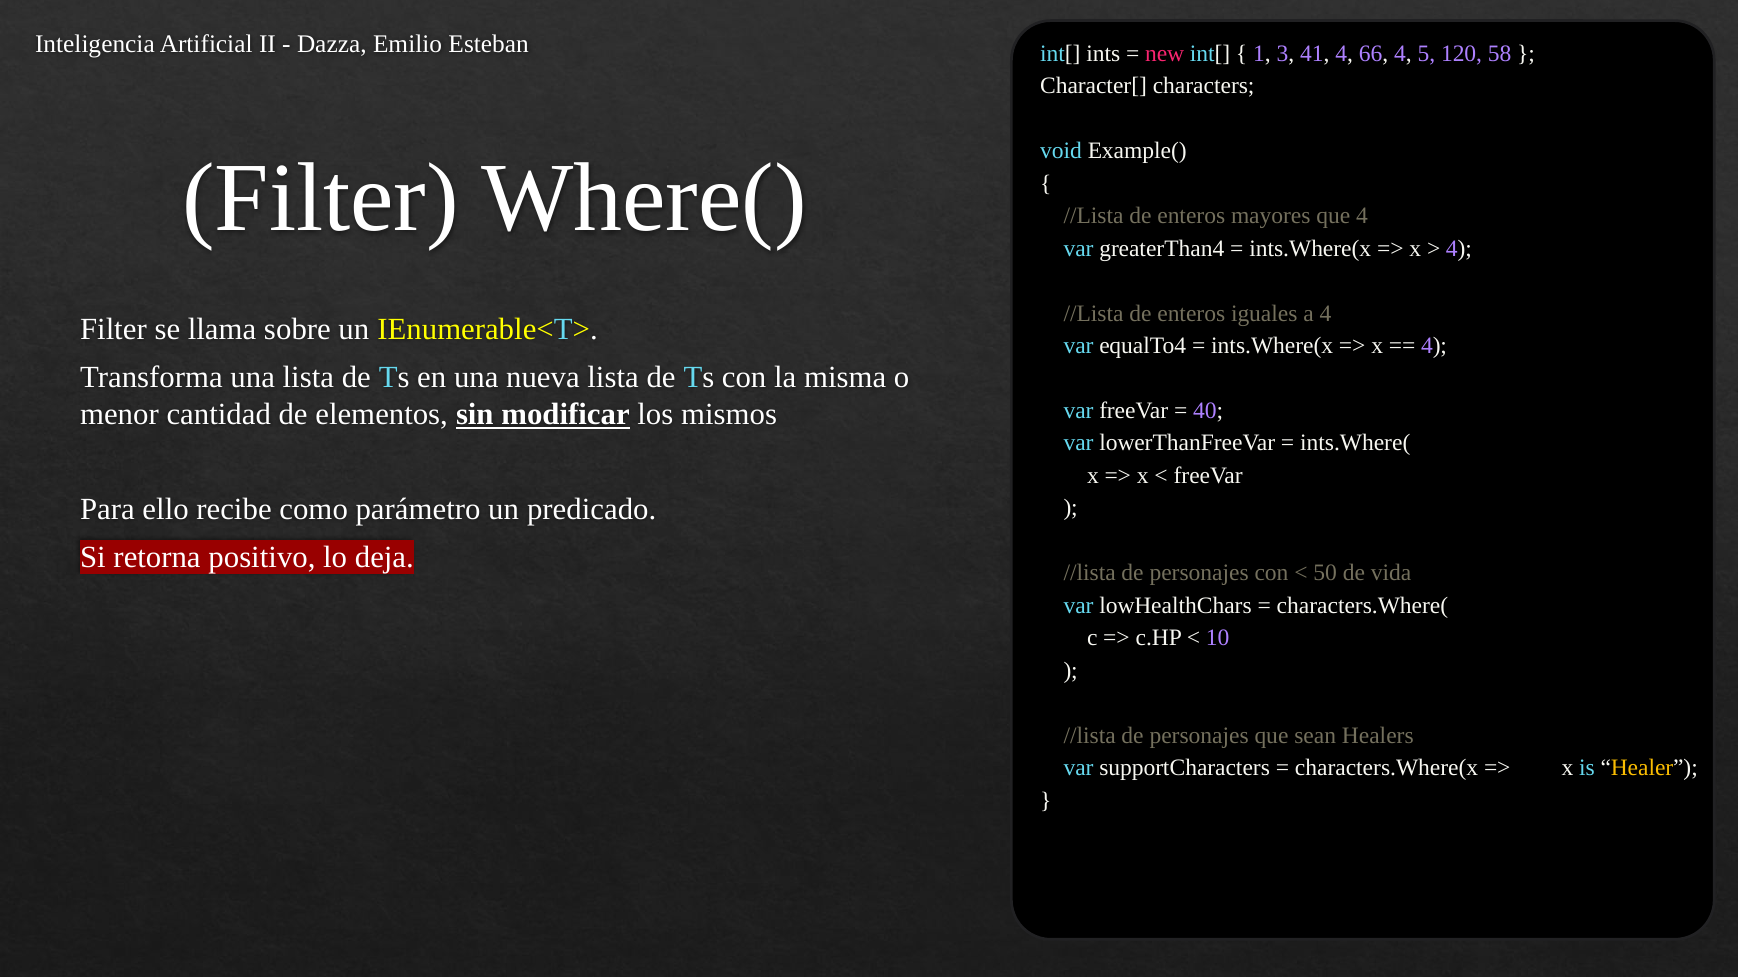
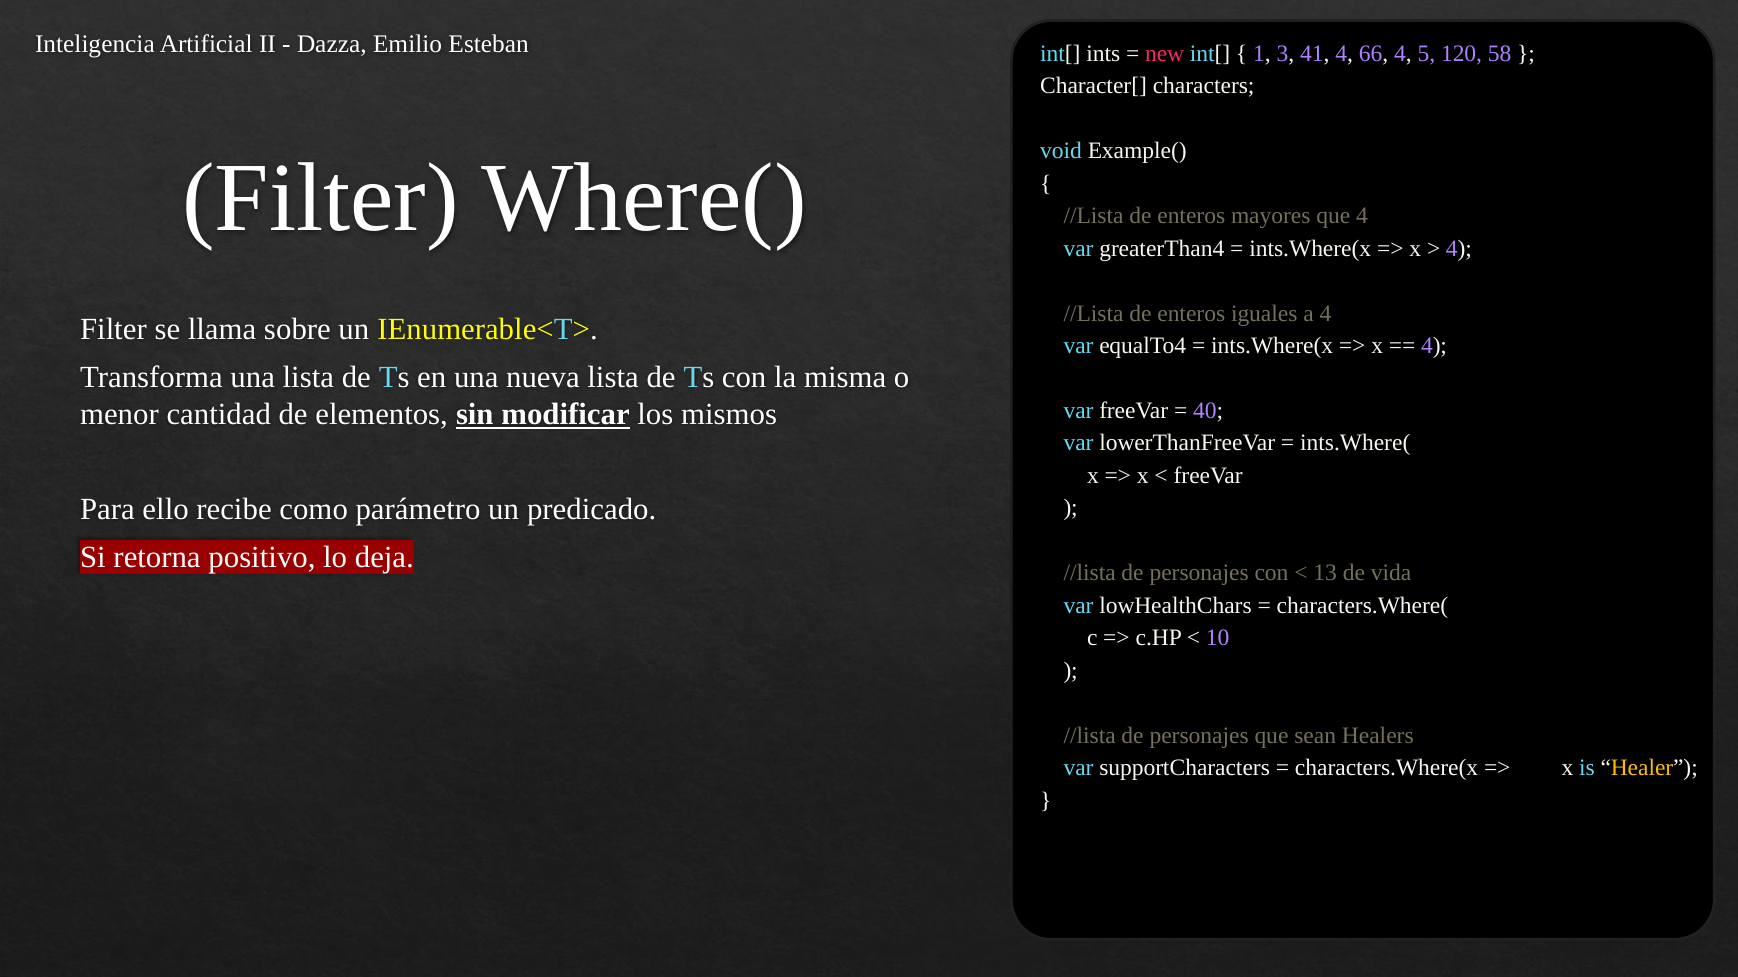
50: 50 -> 13
